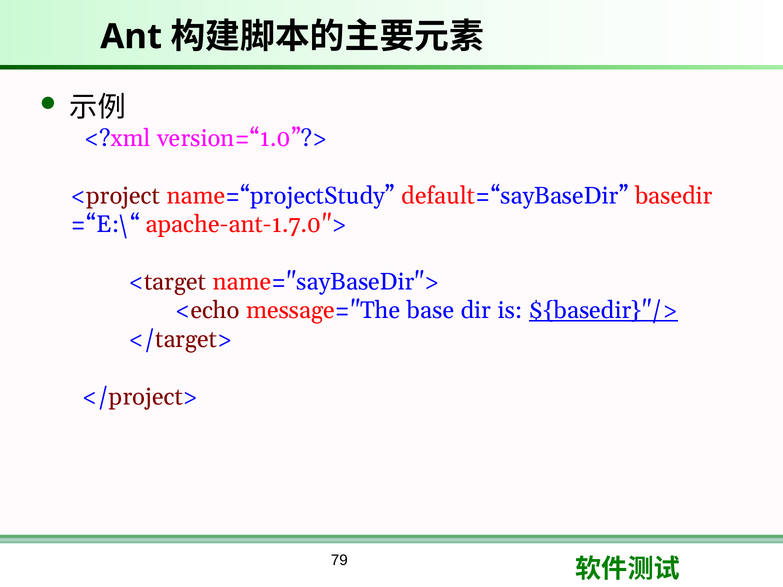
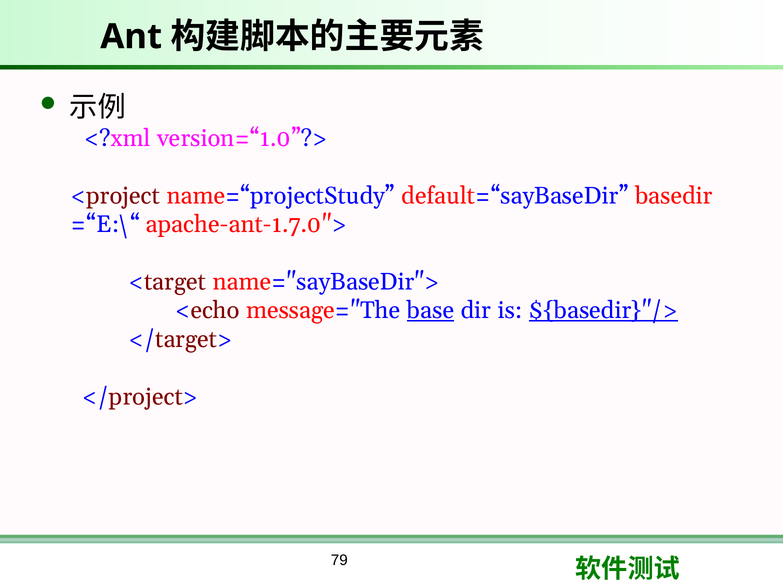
base underline: none -> present
